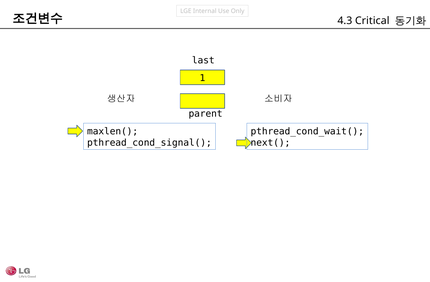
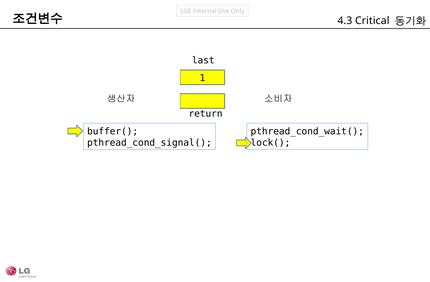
parent: parent -> return
maxlen(: maxlen( -> buffer(
next(: next( -> lock(
